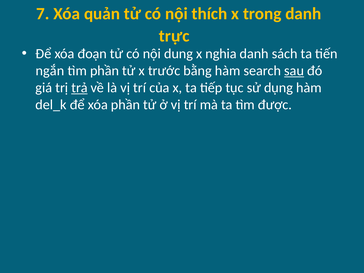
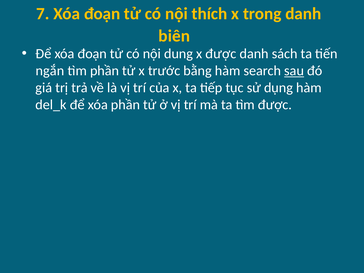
7 Xóa quản: quản -> đoạn
trực: trực -> biên
x nghia: nghia -> được
trả underline: present -> none
